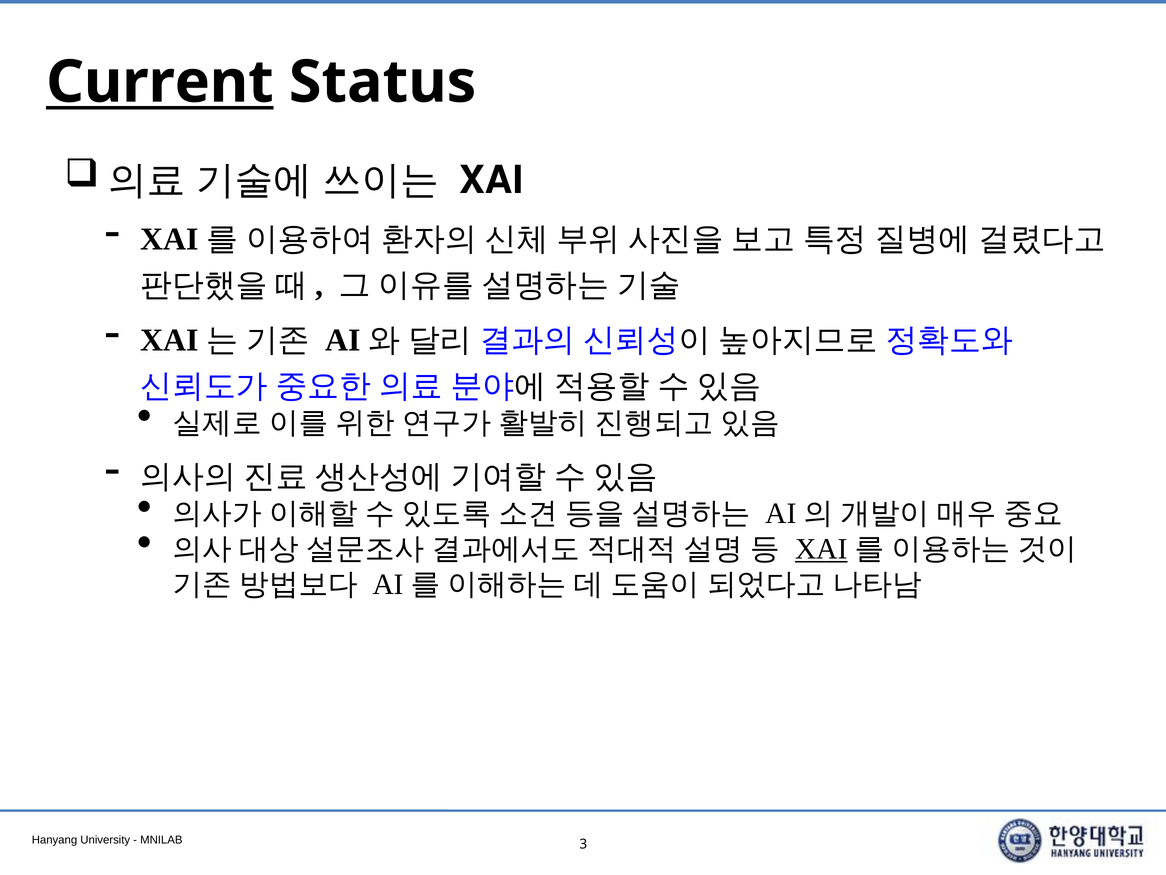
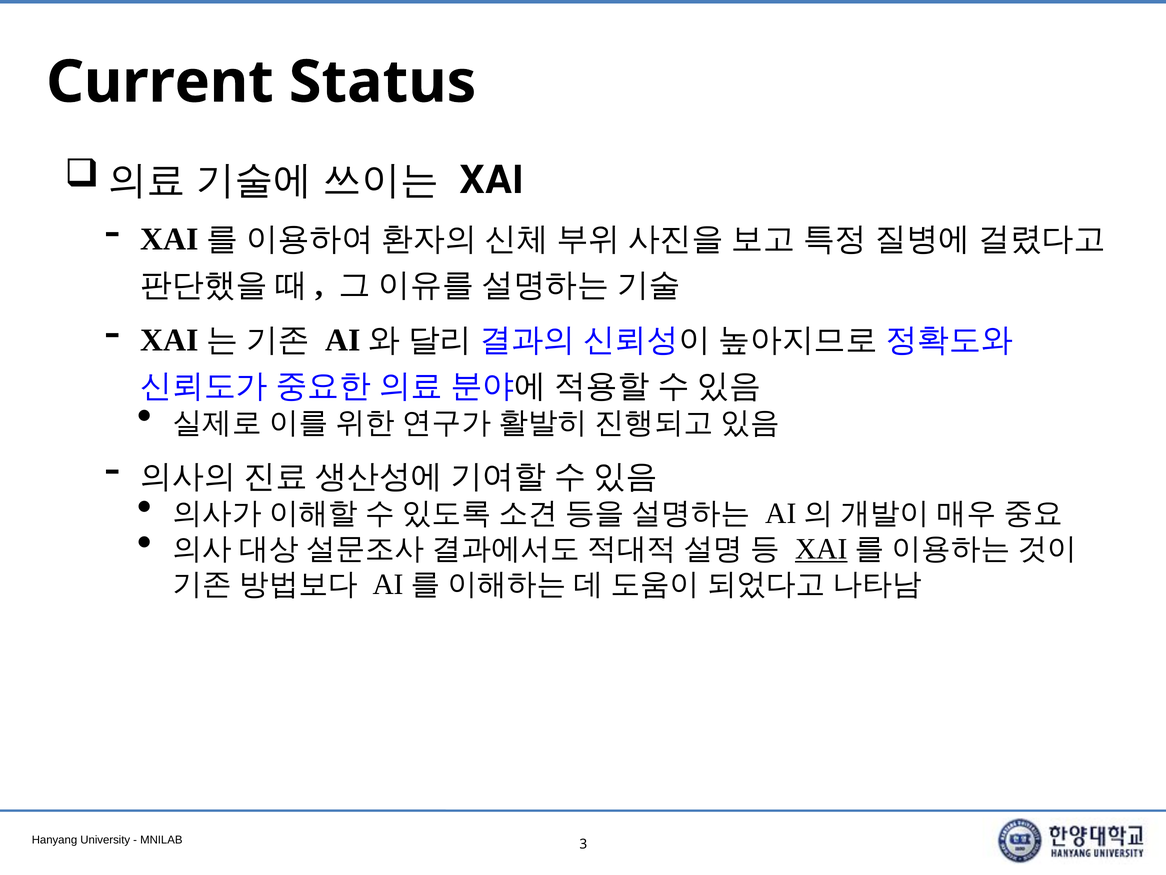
Current underline: present -> none
